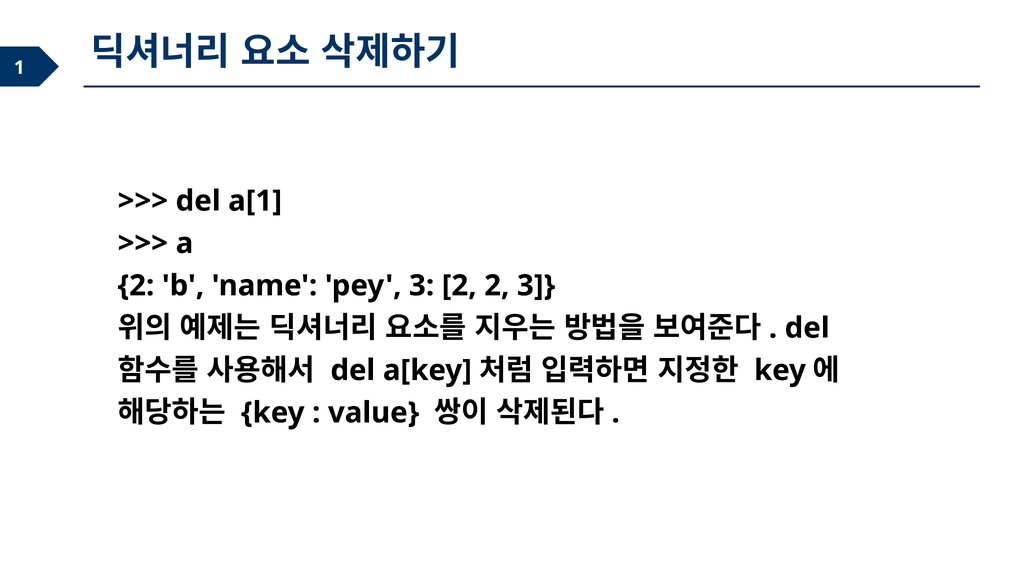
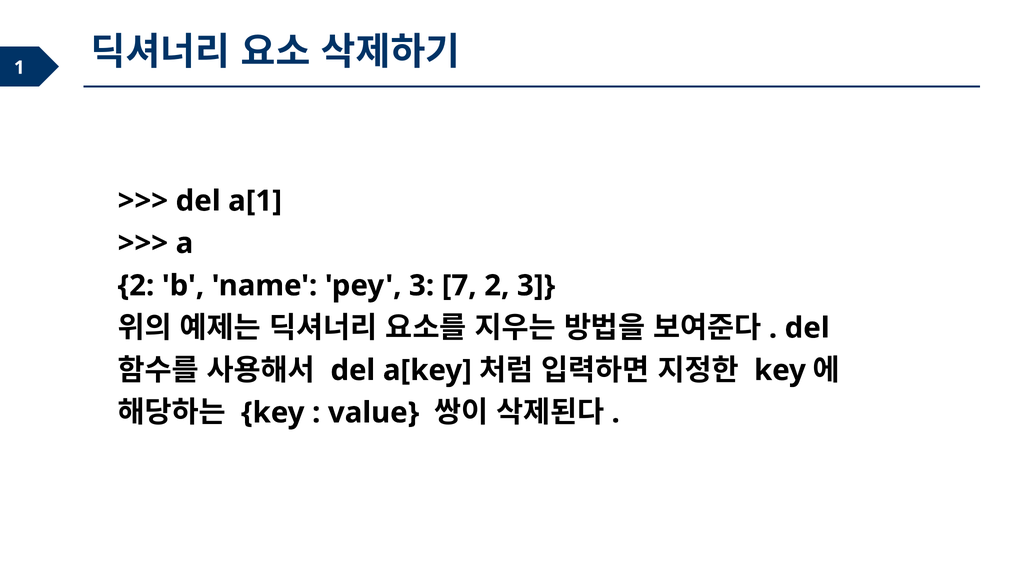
3 2: 2 -> 7
